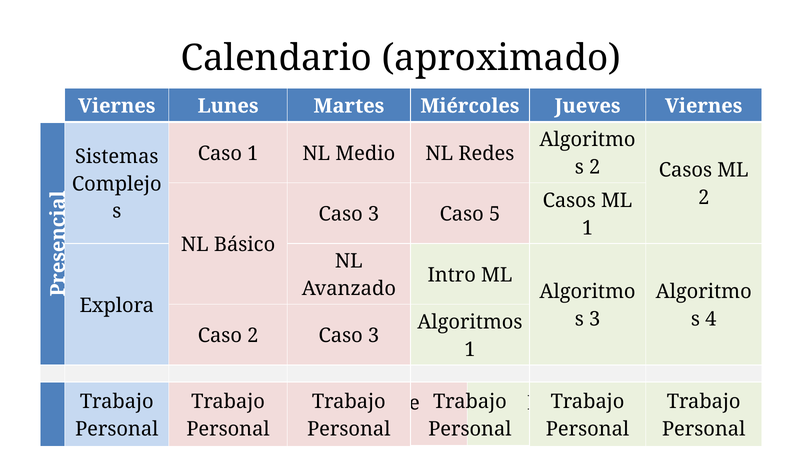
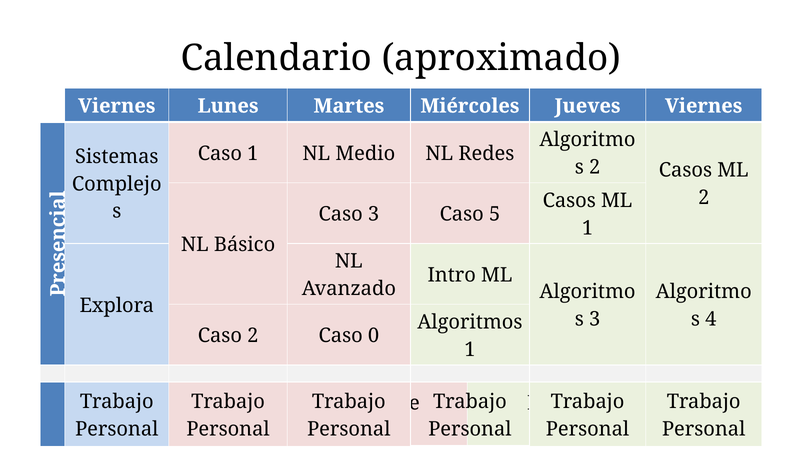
2 Caso 3: 3 -> 0
